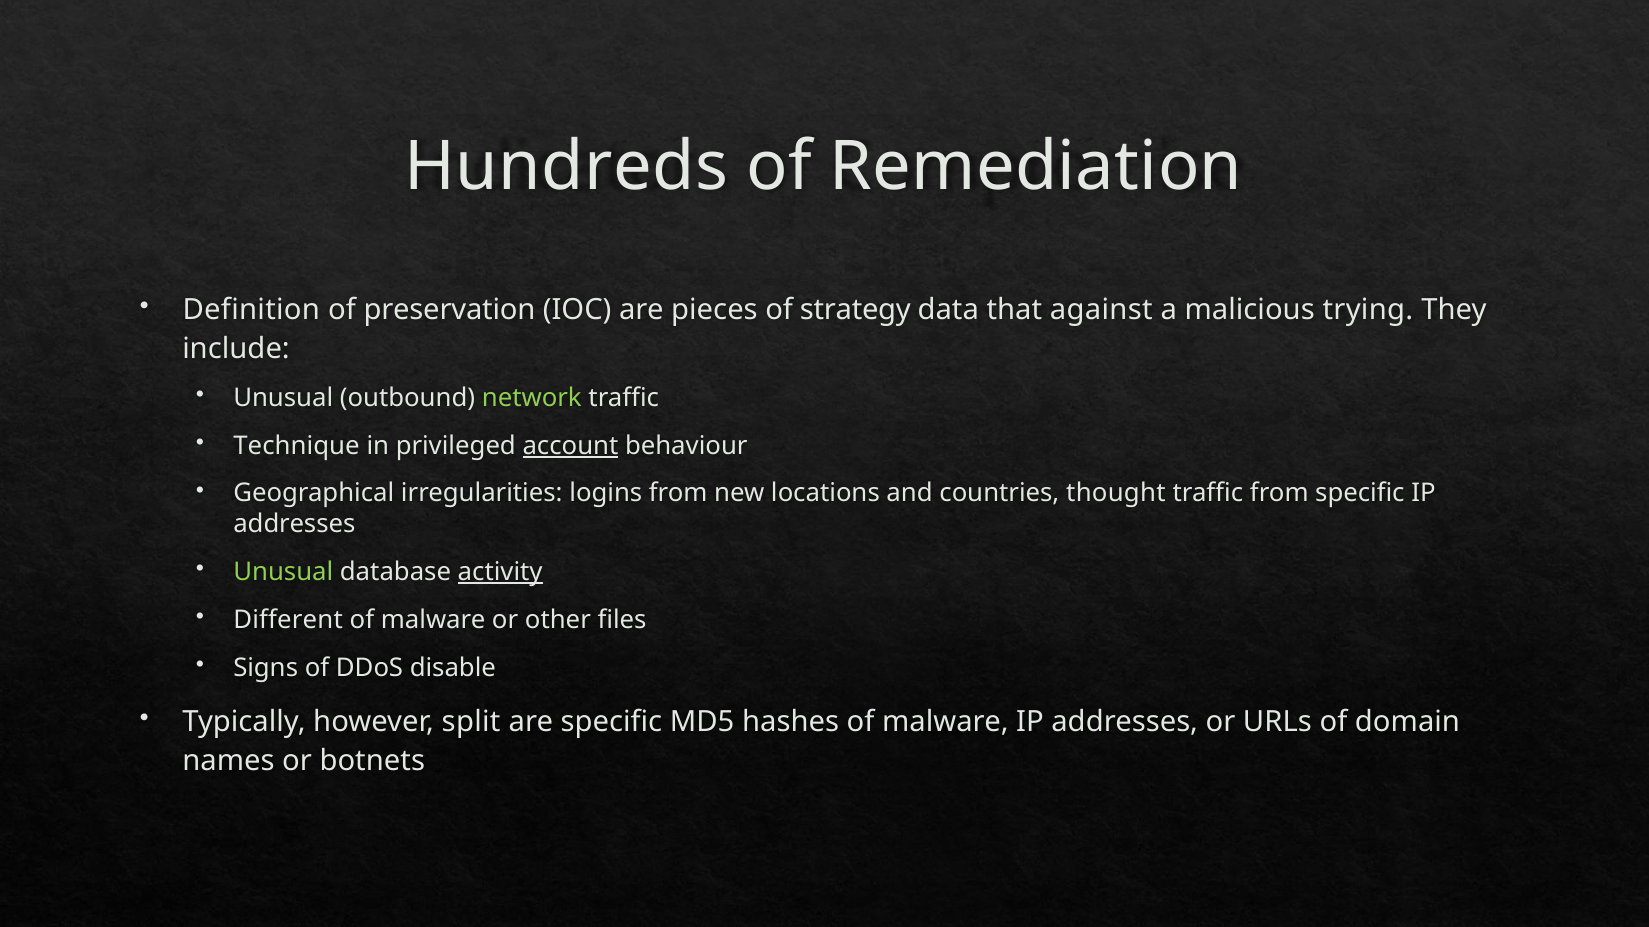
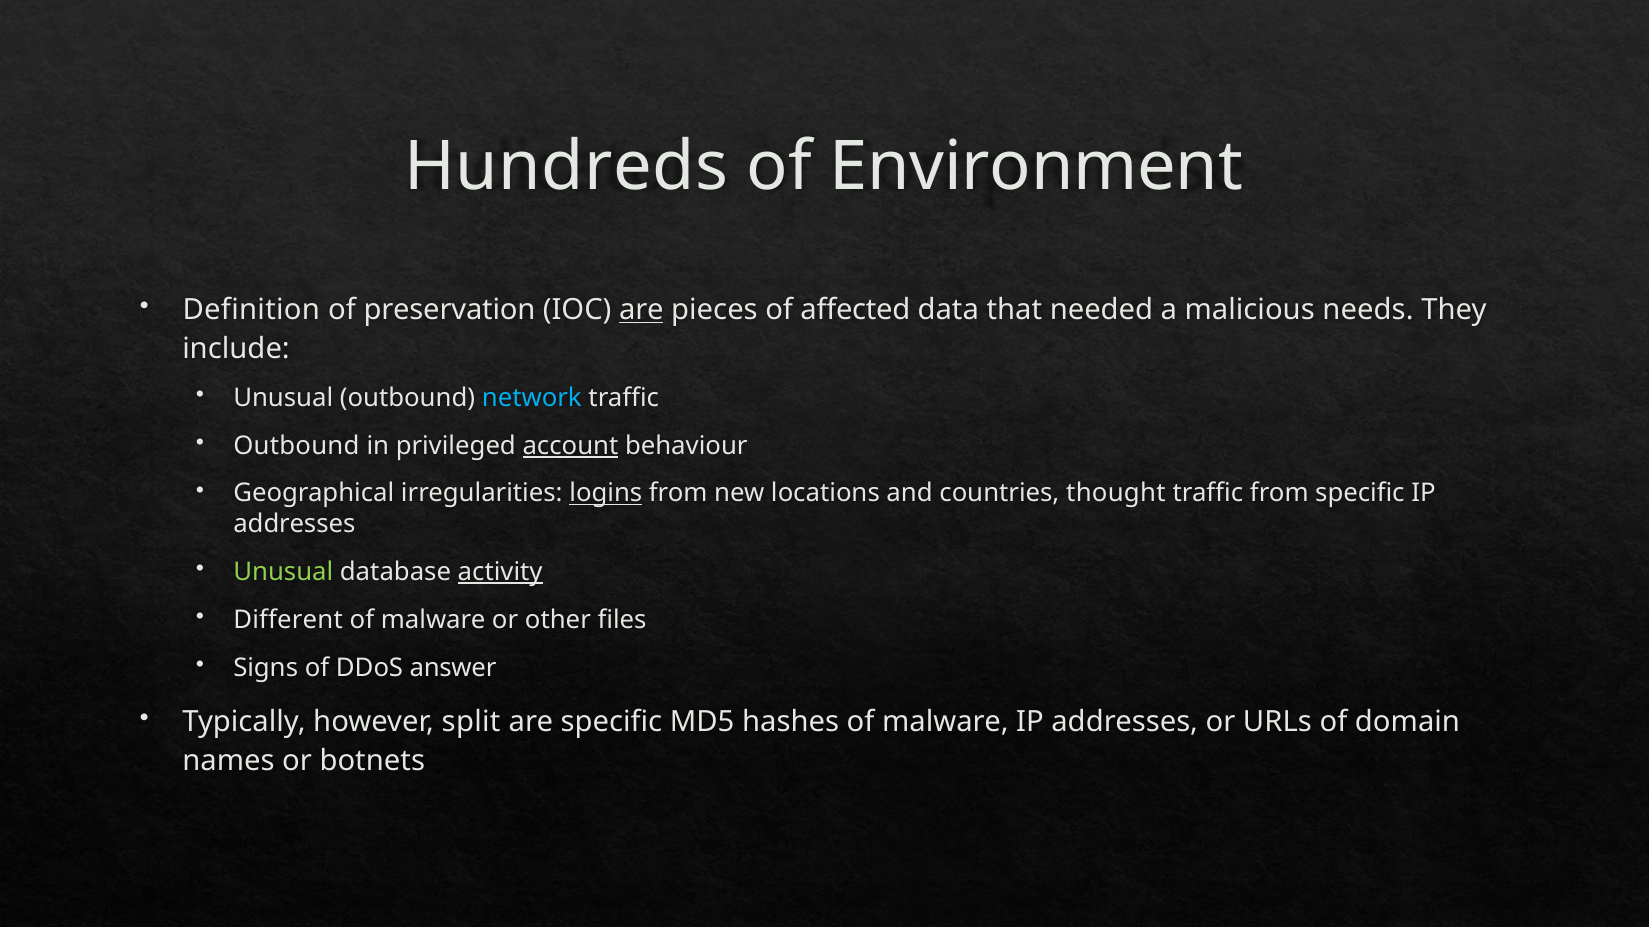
Remediation: Remediation -> Environment
are at (641, 310) underline: none -> present
strategy: strategy -> affected
against: against -> needed
trying: trying -> needs
network colour: light green -> light blue
Technique at (297, 446): Technique -> Outbound
logins underline: none -> present
disable: disable -> answer
